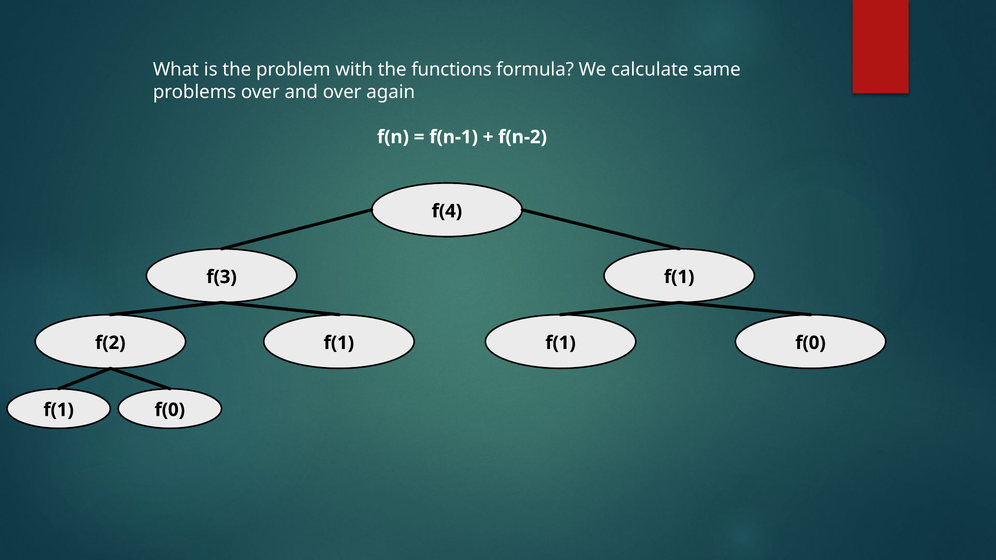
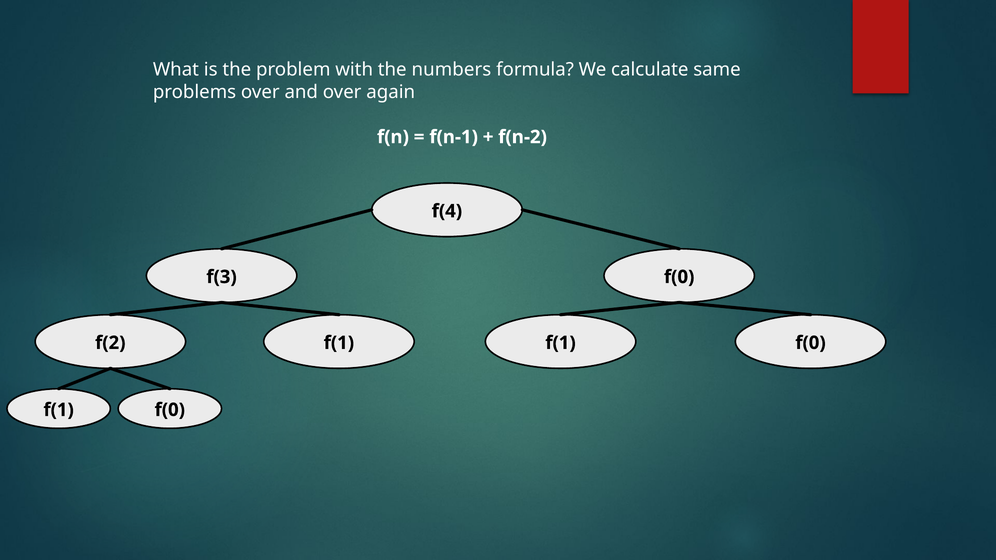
functions: functions -> numbers
f(3 f(1: f(1 -> f(0
